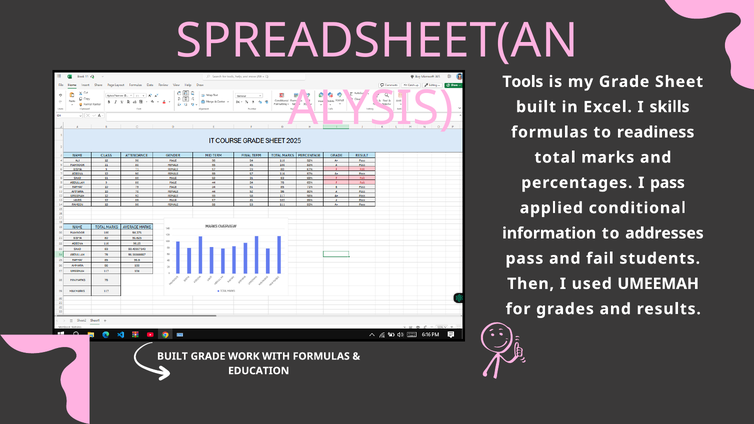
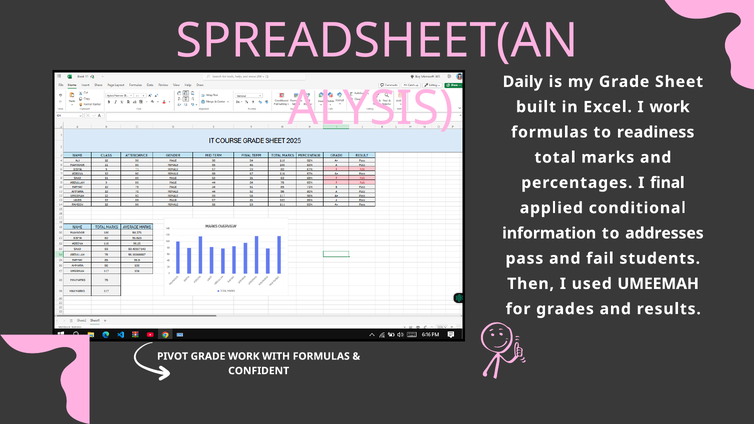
Tools: Tools -> Daily
I skills: skills -> work
I pass: pass -> final
BUILT at (172, 356): BUILT -> PIVOT
EDUCATION: EDUCATION -> CONFIDENT
